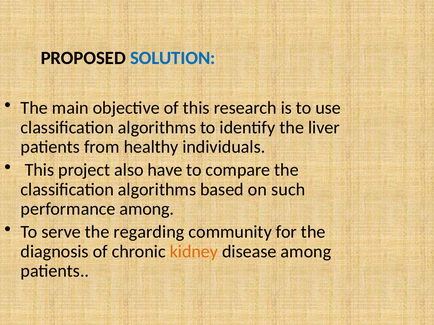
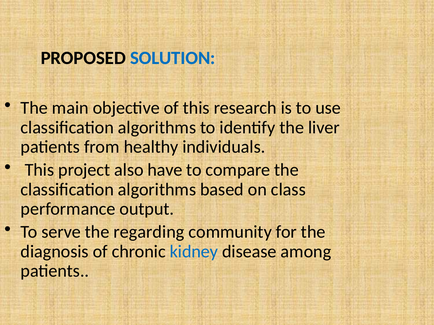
such: such -> class
performance among: among -> output
kidney colour: orange -> blue
